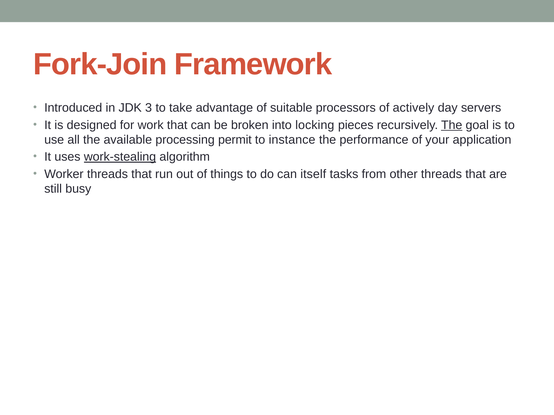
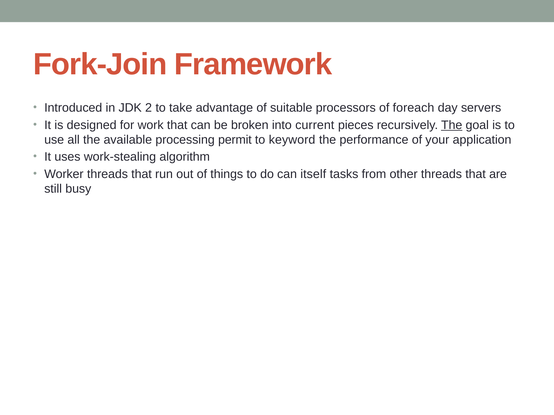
3: 3 -> 2
actively: actively -> foreach
locking: locking -> current
instance: instance -> keyword
work-stealing underline: present -> none
